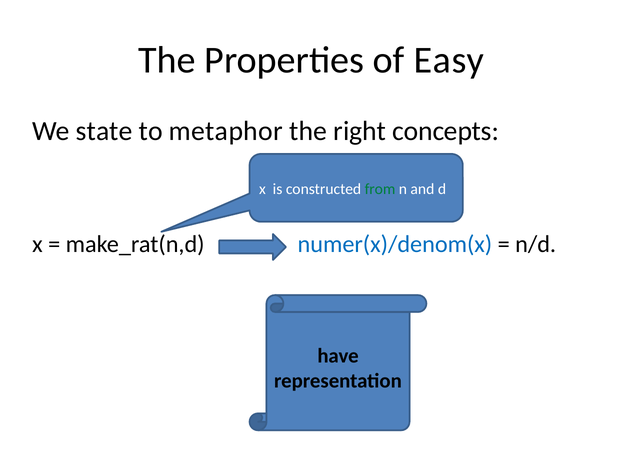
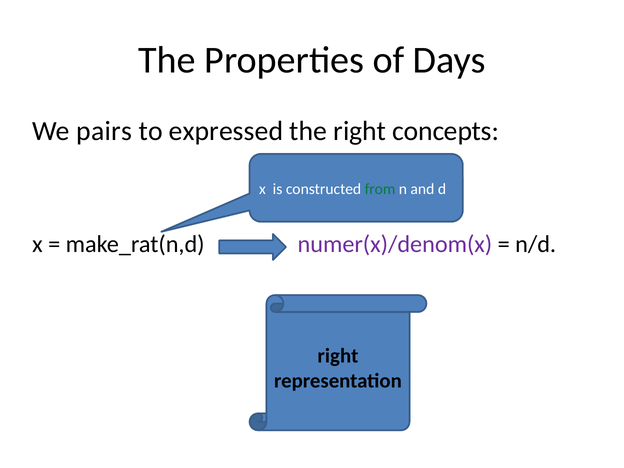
Easy: Easy -> Days
state: state -> pairs
metaphor: metaphor -> expressed
numer(x)/denom(x colour: blue -> purple
have at (338, 356): have -> right
